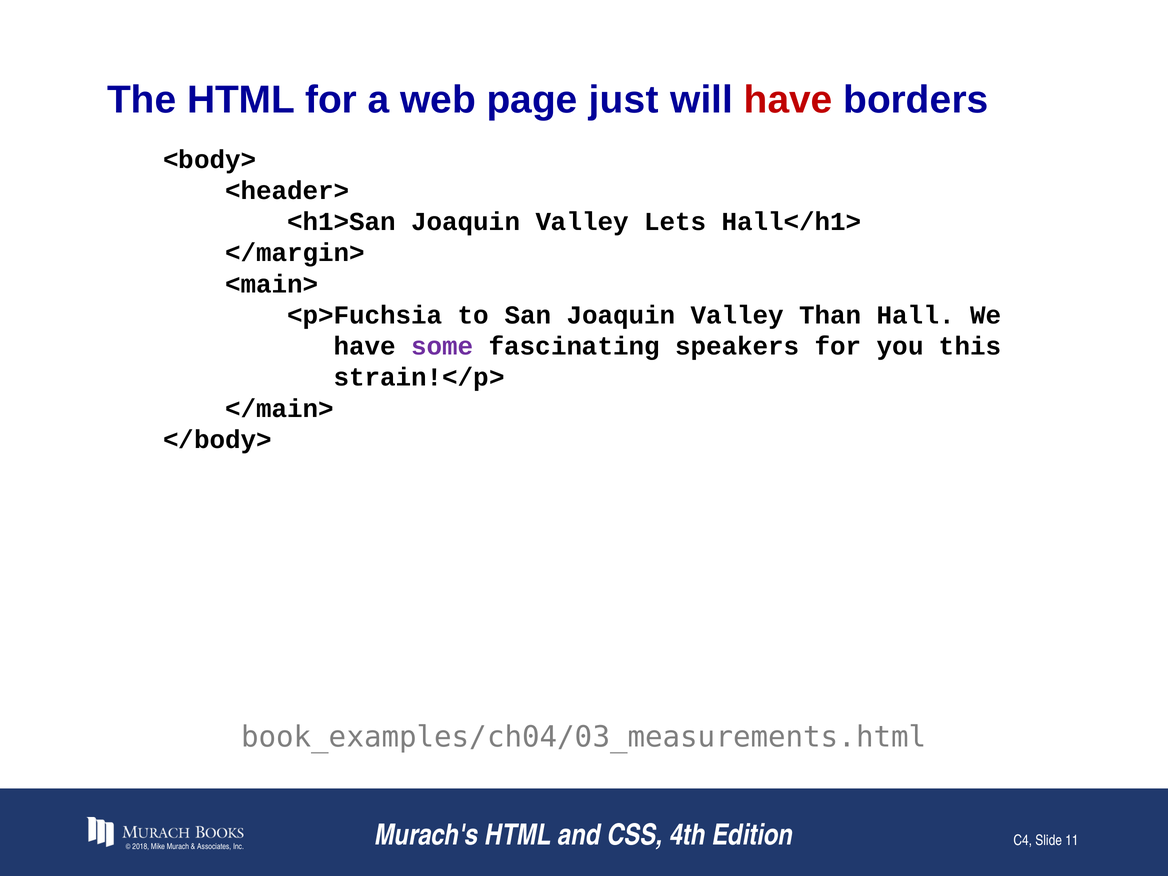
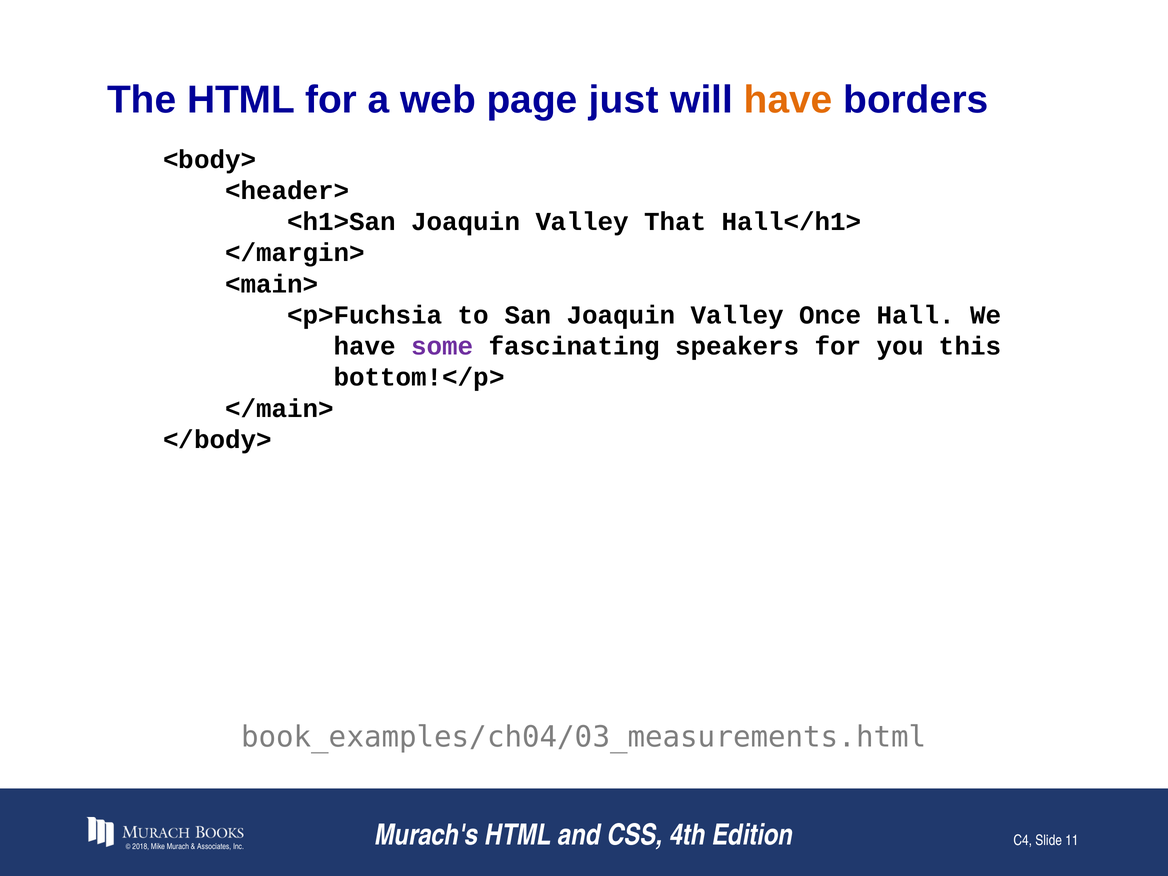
have at (788, 100) colour: red -> orange
Lets: Lets -> That
Than: Than -> Once
strain!</p>: strain!</p> -> bottom!</p>
